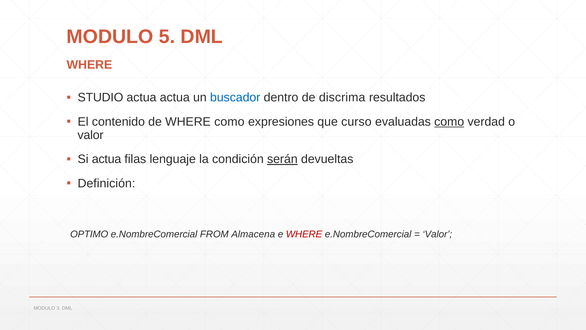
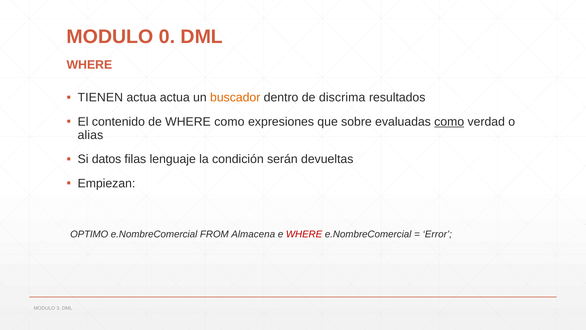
5: 5 -> 0
STUDIO: STUDIO -> TIENEN
buscador colour: blue -> orange
curso: curso -> sobre
valor at (91, 135): valor -> alias
Si actua: actua -> datos
serán underline: present -> none
Definición: Definición -> Empiezan
Valor at (437, 234): Valor -> Error
